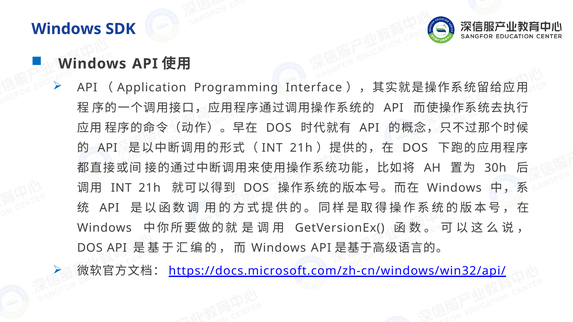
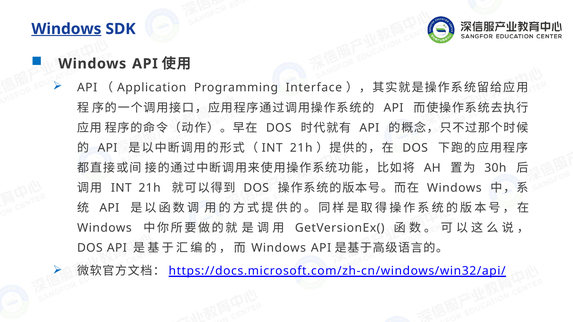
Windows at (66, 29) underline: none -> present
